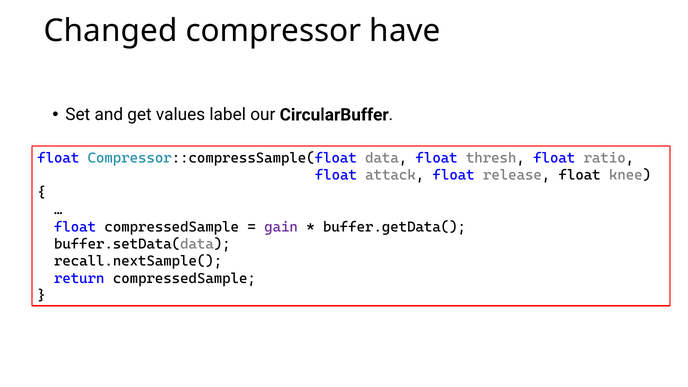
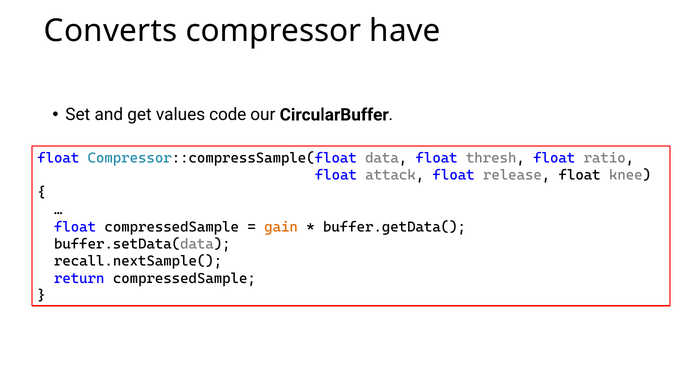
Changed: Changed -> Converts
label: label -> code
gain colour: purple -> orange
